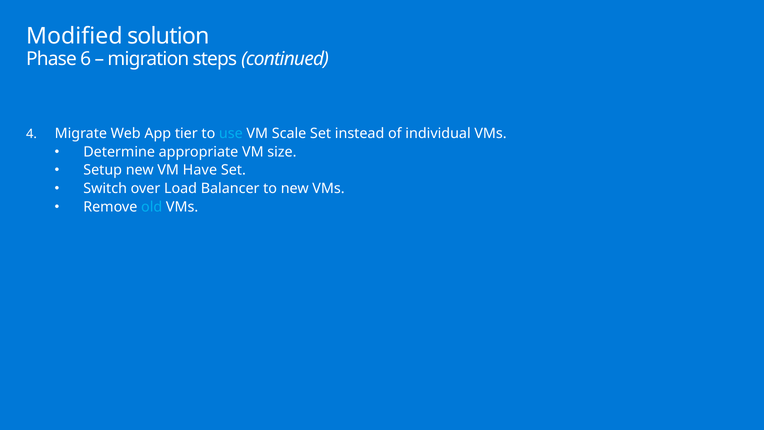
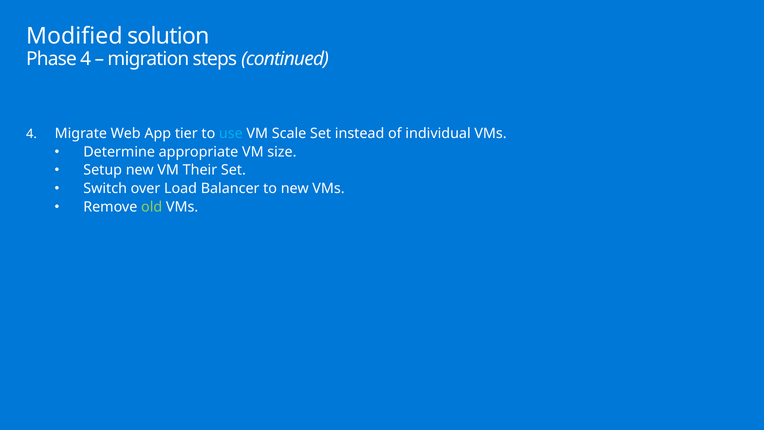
Phase 6: 6 -> 4
Have: Have -> Their
old colour: light blue -> light green
